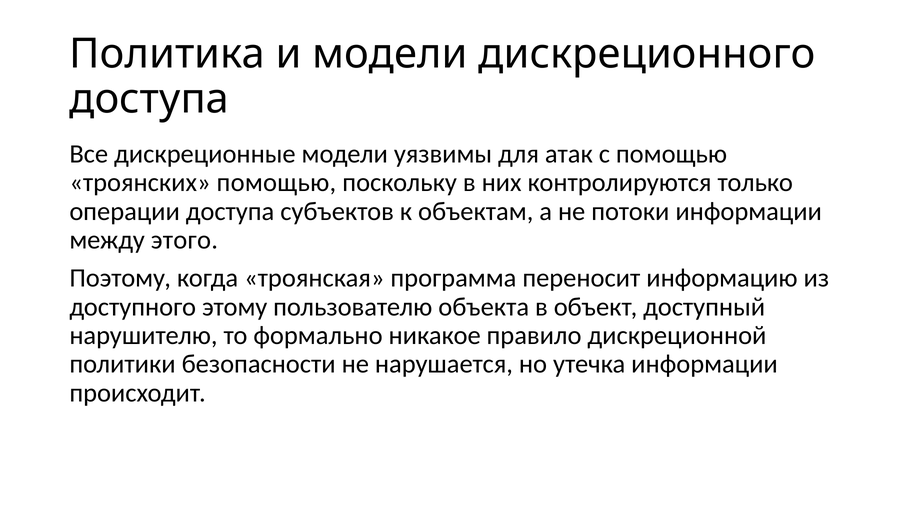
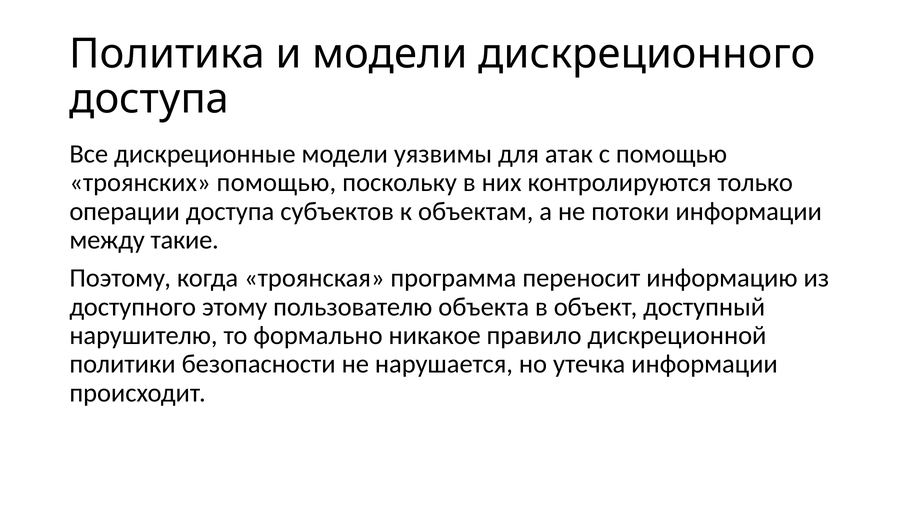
этого: этого -> такие
